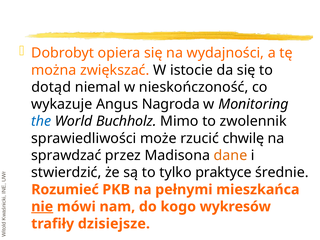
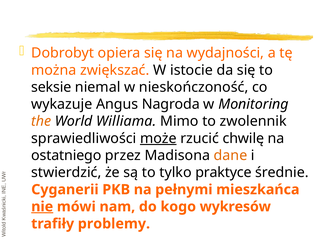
dotąd: dotąd -> seksie
the colour: blue -> orange
Buchholz: Buchholz -> Williama
może underline: none -> present
sprawdzać: sprawdzać -> ostatniego
Rozumieć: Rozumieć -> Cyganerii
dzisiejsze: dzisiejsze -> problemy
